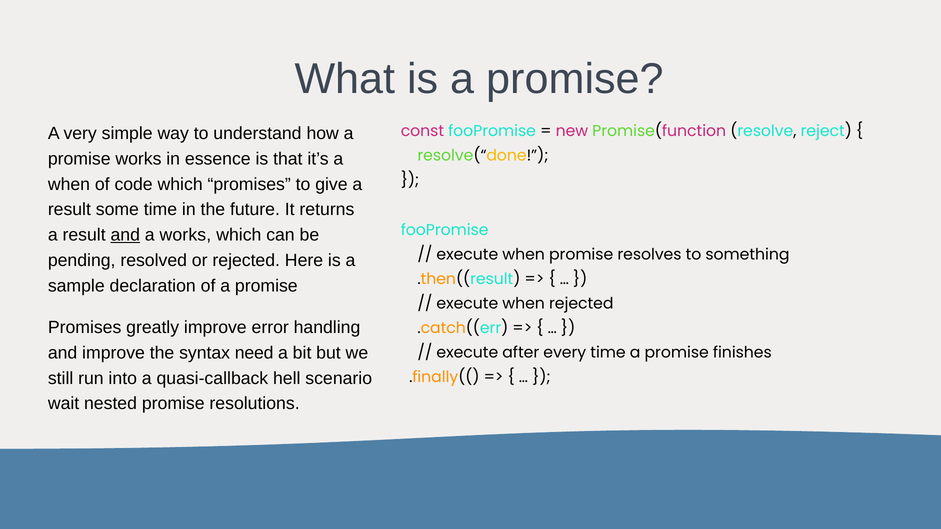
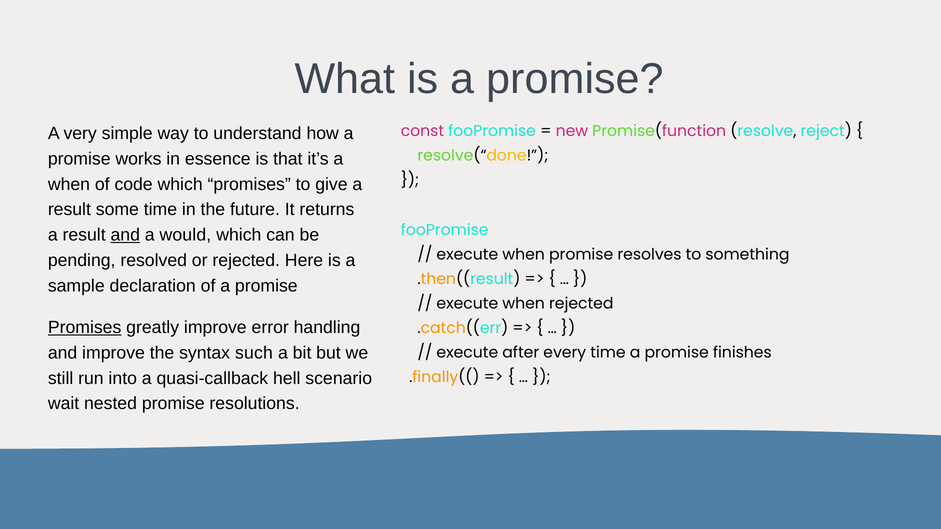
a works: works -> would
Promises at (85, 328) underline: none -> present
need: need -> such
